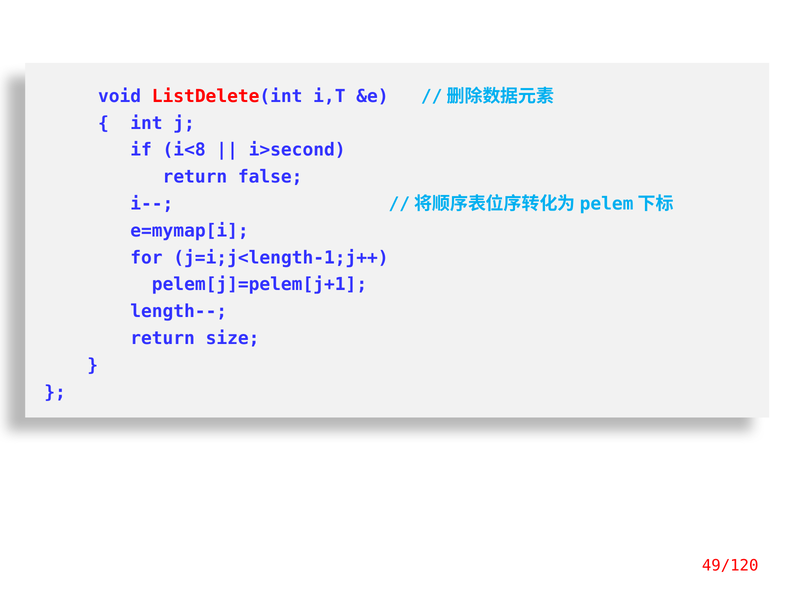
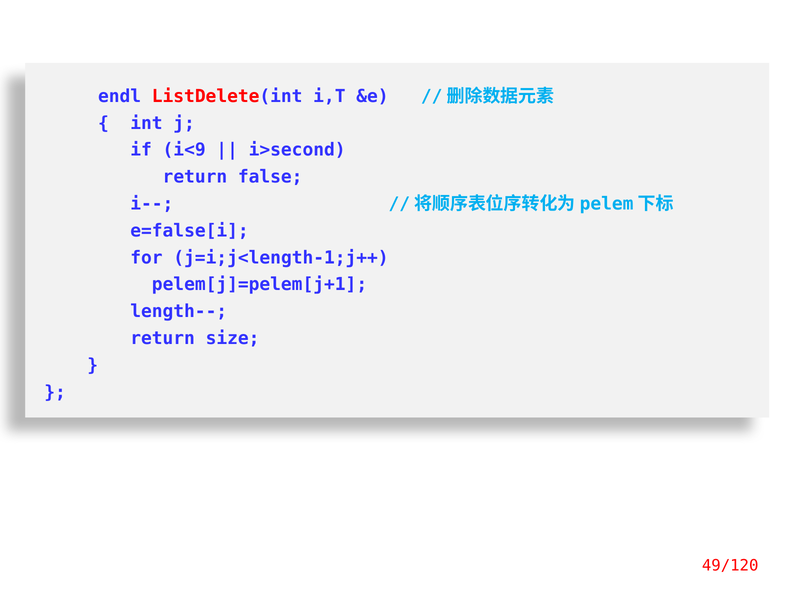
void: void -> endl
i<8: i<8 -> i<9
e=mymap[i: e=mymap[i -> e=false[i
